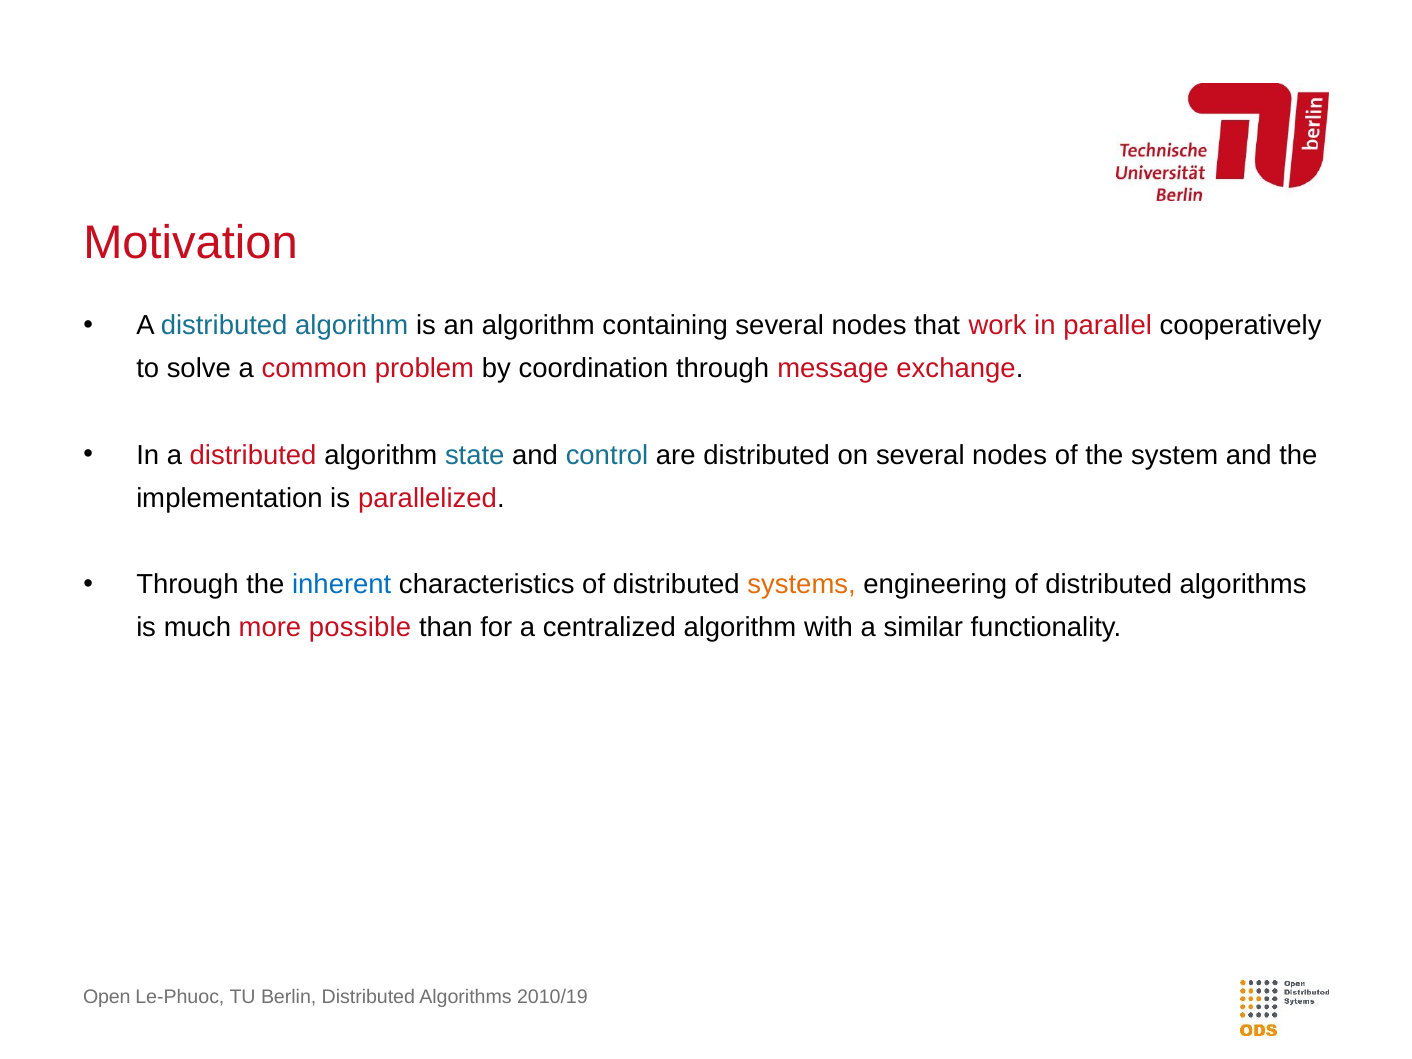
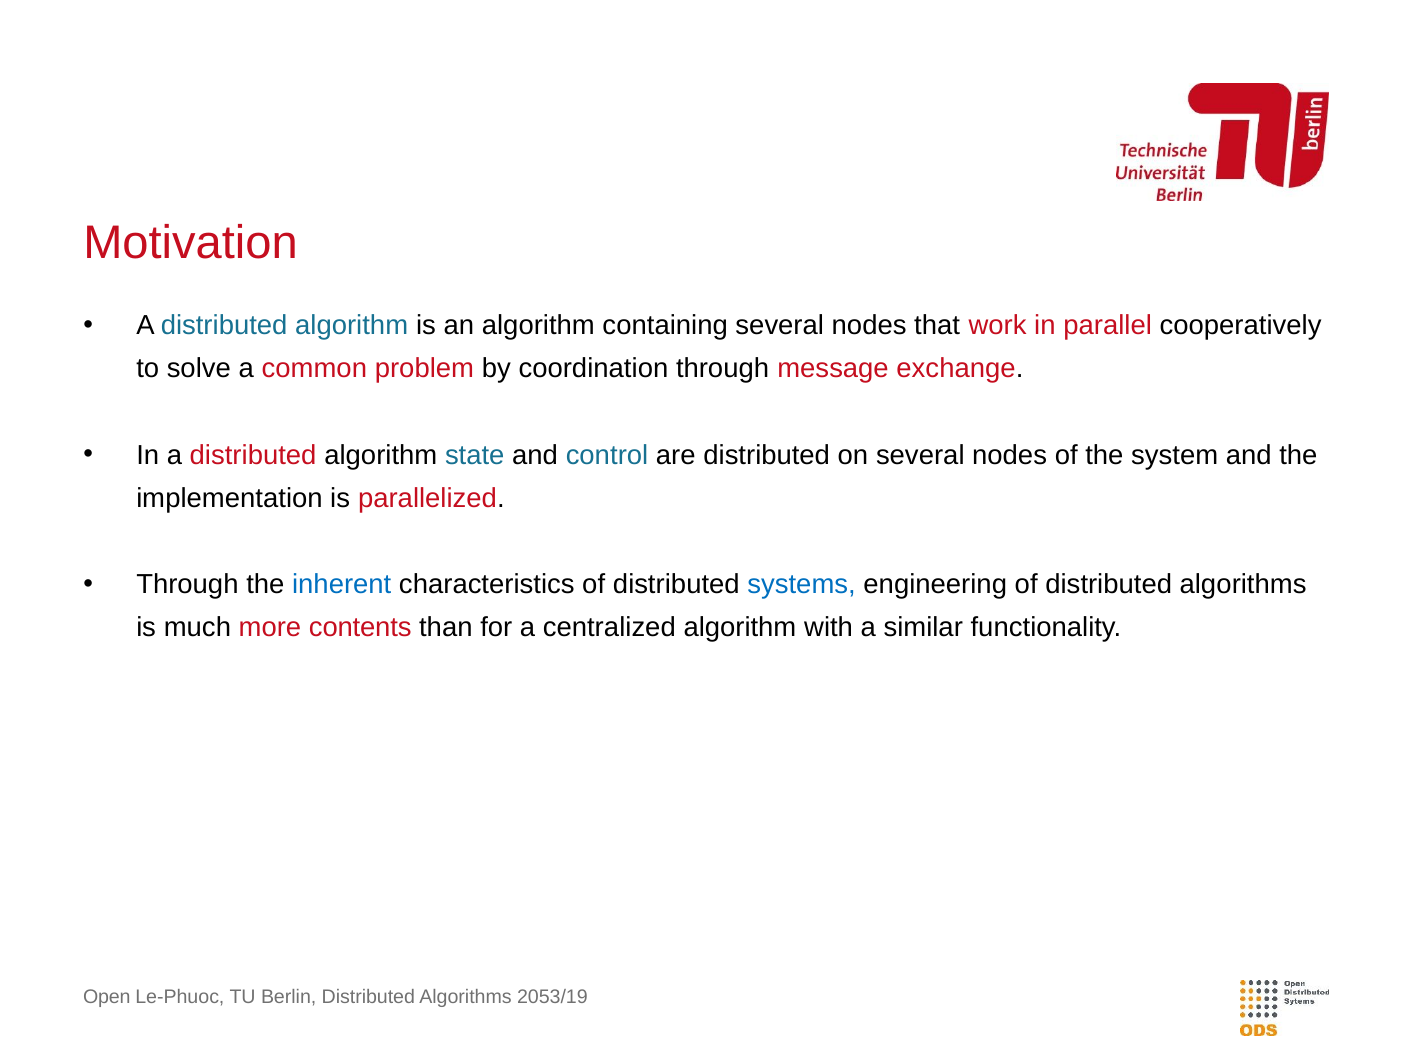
systems colour: orange -> blue
possible: possible -> contents
2010/19: 2010/19 -> 2053/19
